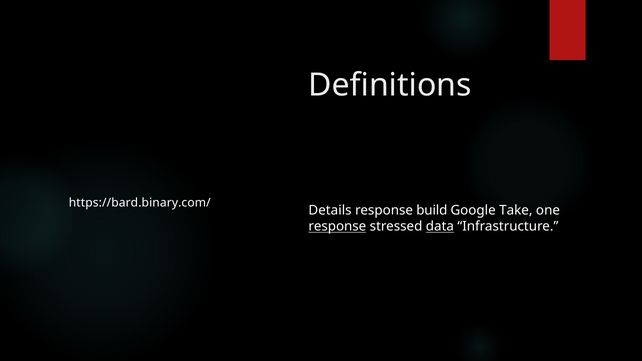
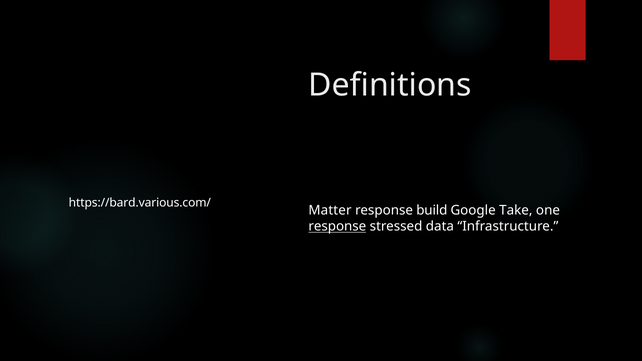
https://bard.binary.com/: https://bard.binary.com/ -> https://bard.various.com/
Details: Details -> Matter
data underline: present -> none
